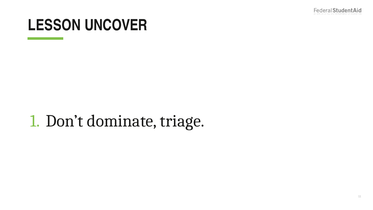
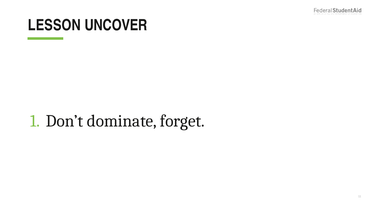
triage: triage -> forget
